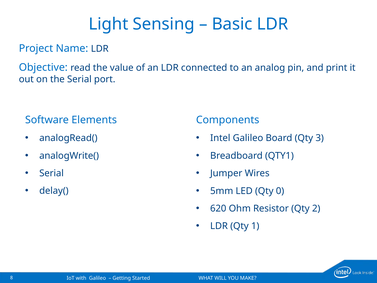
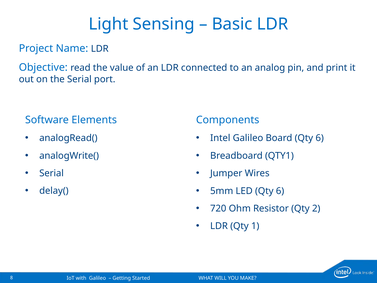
Board Qty 3: 3 -> 6
LED Qty 0: 0 -> 6
620: 620 -> 720
